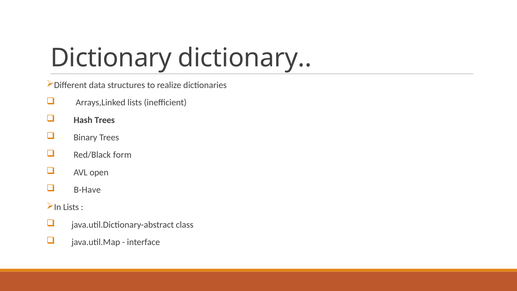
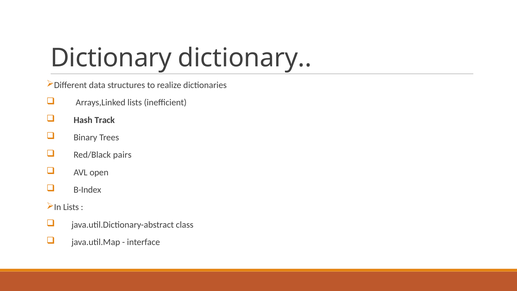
Hash Trees: Trees -> Track
form: form -> pairs
B-Have: B-Have -> B-Index
